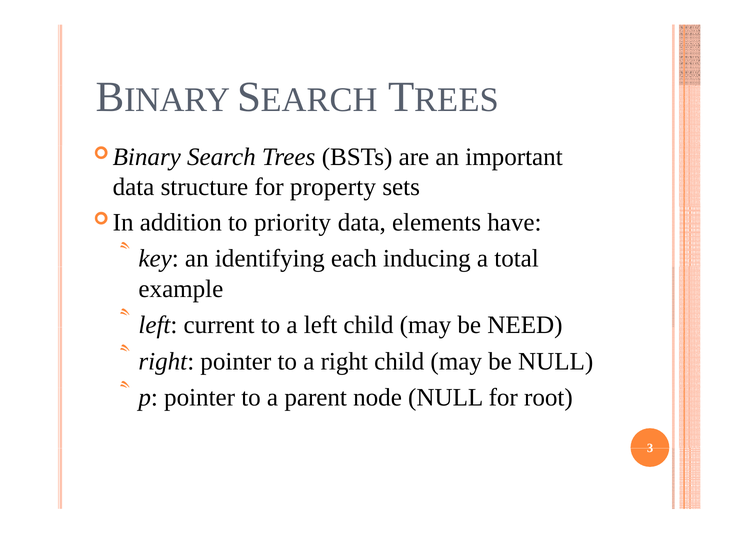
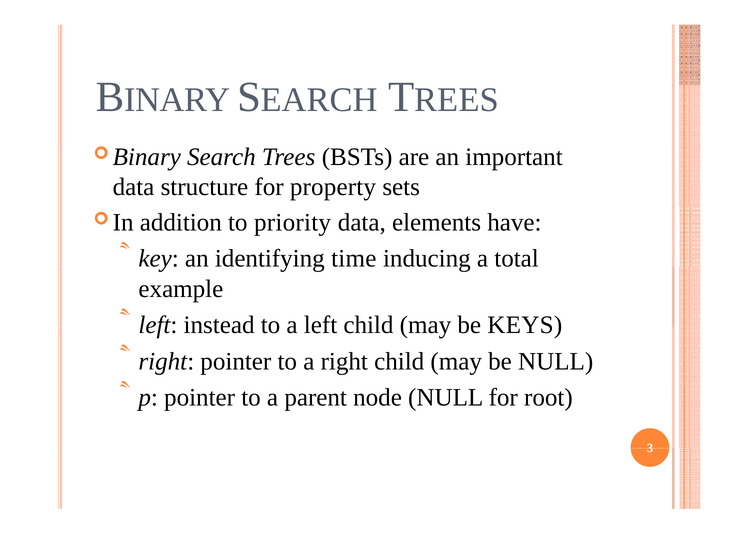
each: each -> time
current: current -> instead
NEED: NEED -> KEYS
